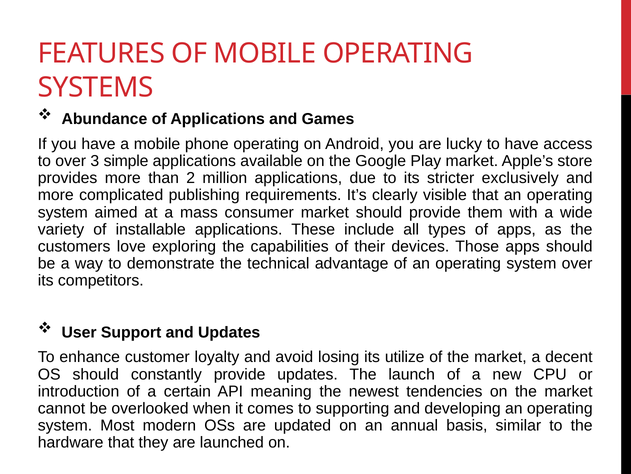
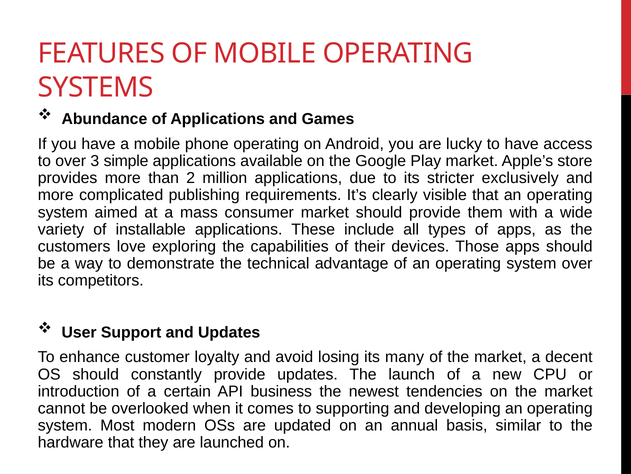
utilize: utilize -> many
meaning: meaning -> business
